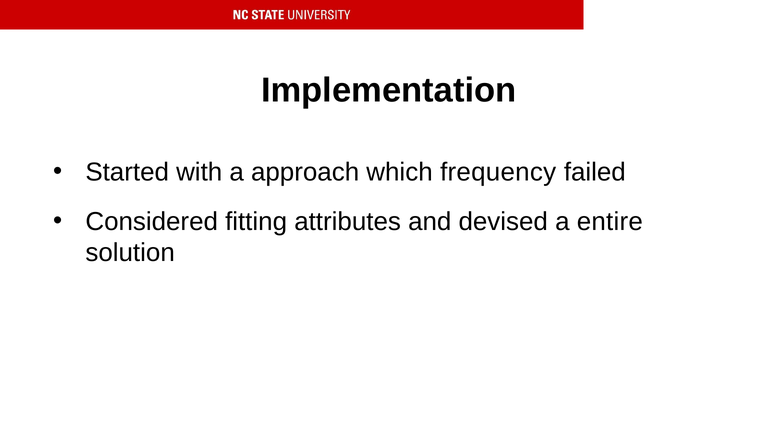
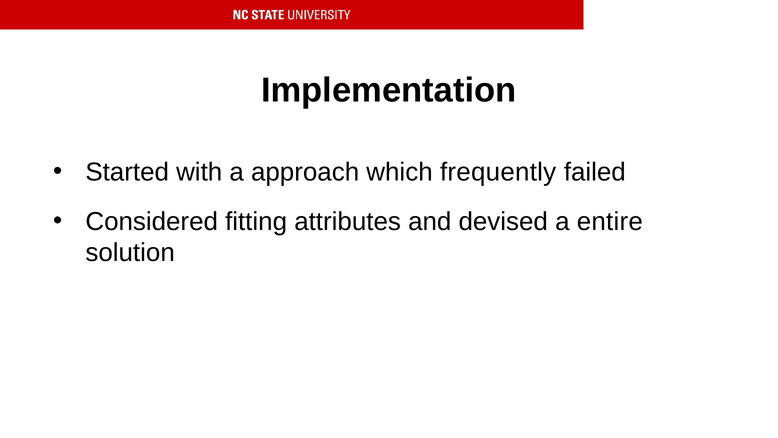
frequency: frequency -> frequently
